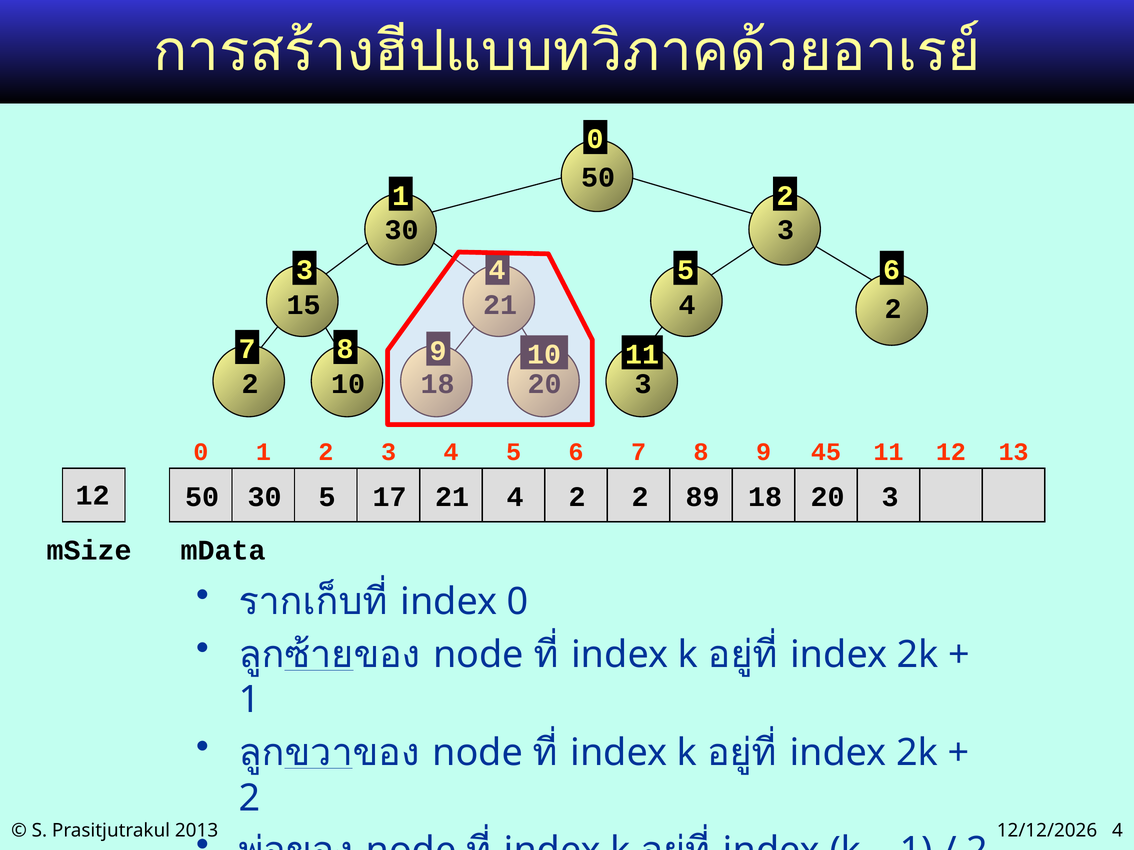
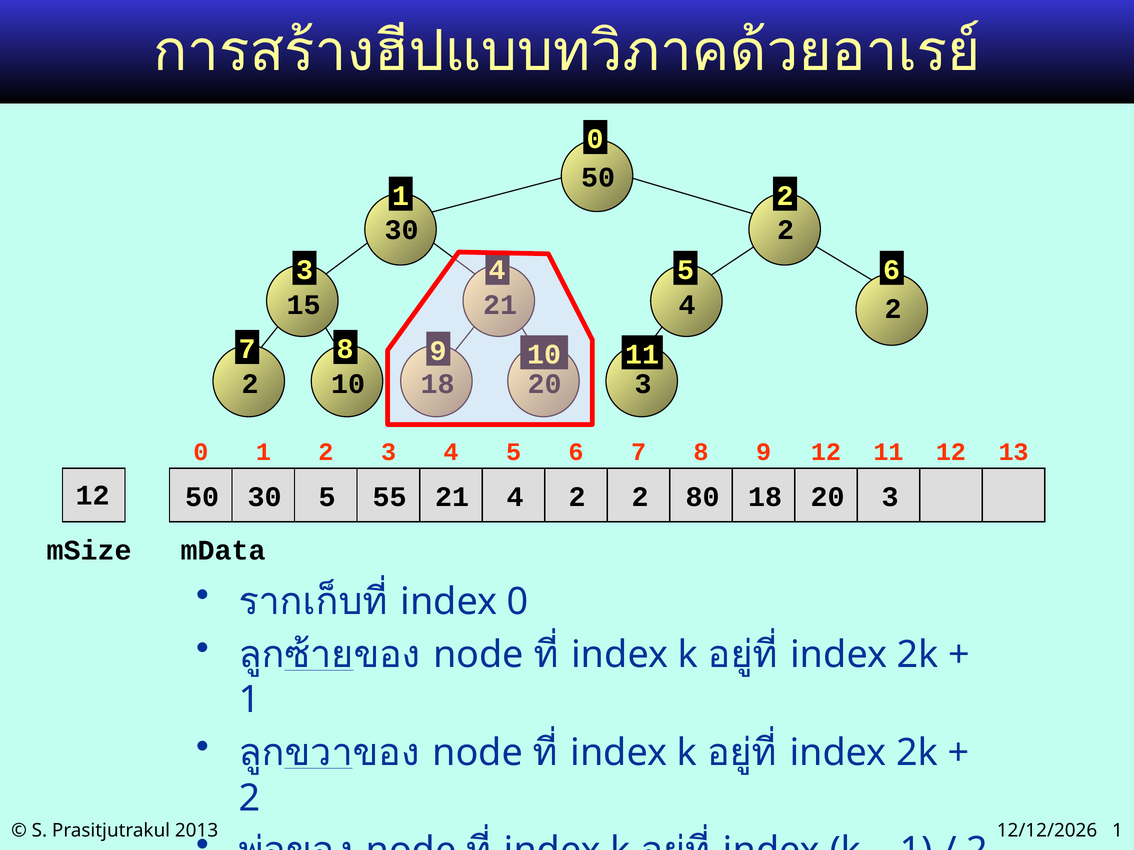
30 3: 3 -> 2
9 45: 45 -> 12
17: 17 -> 55
89: 89 -> 80
4 at (1118, 831): 4 -> 1
